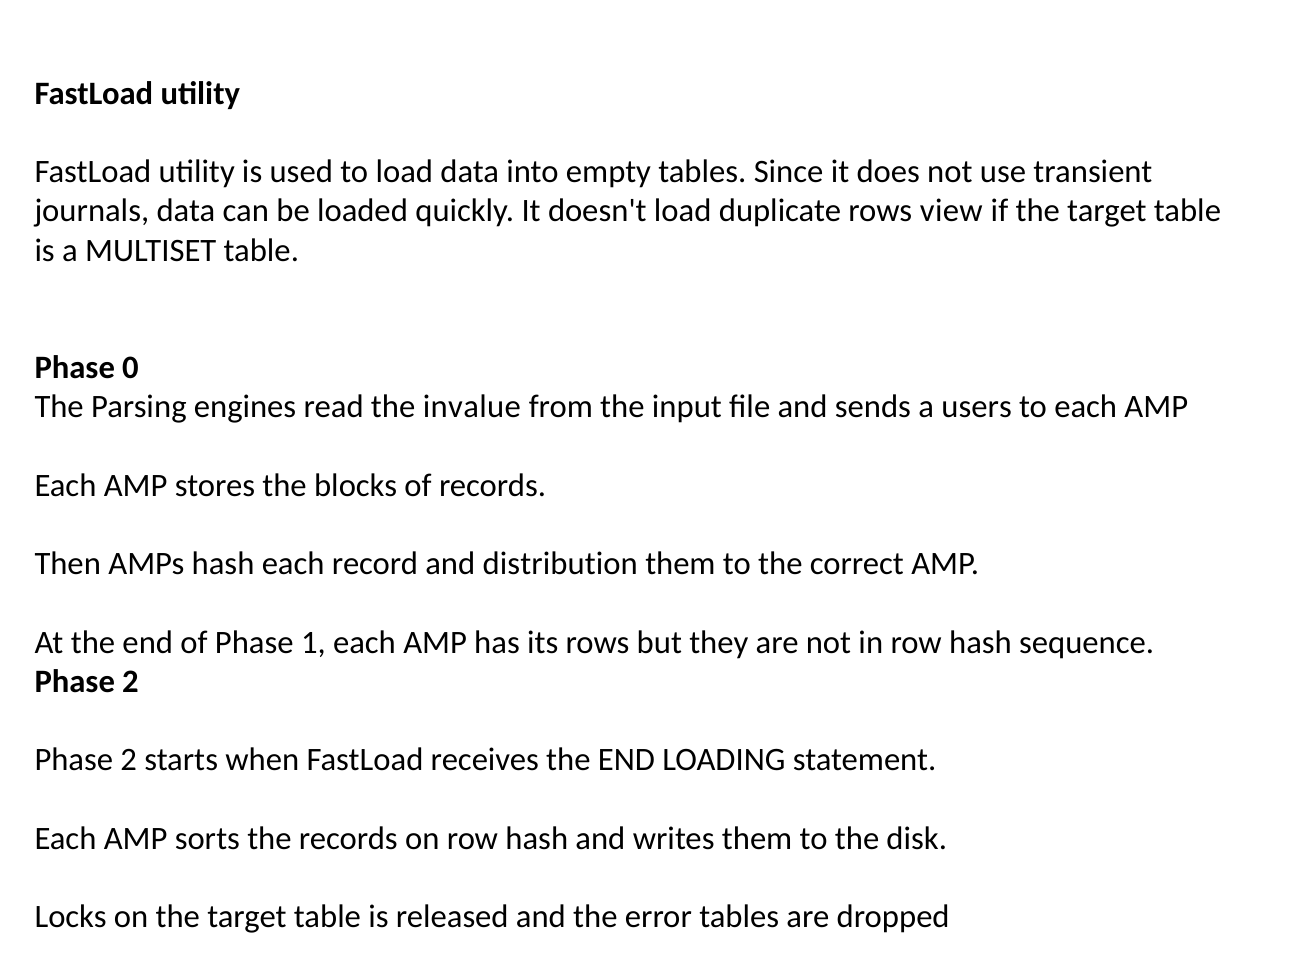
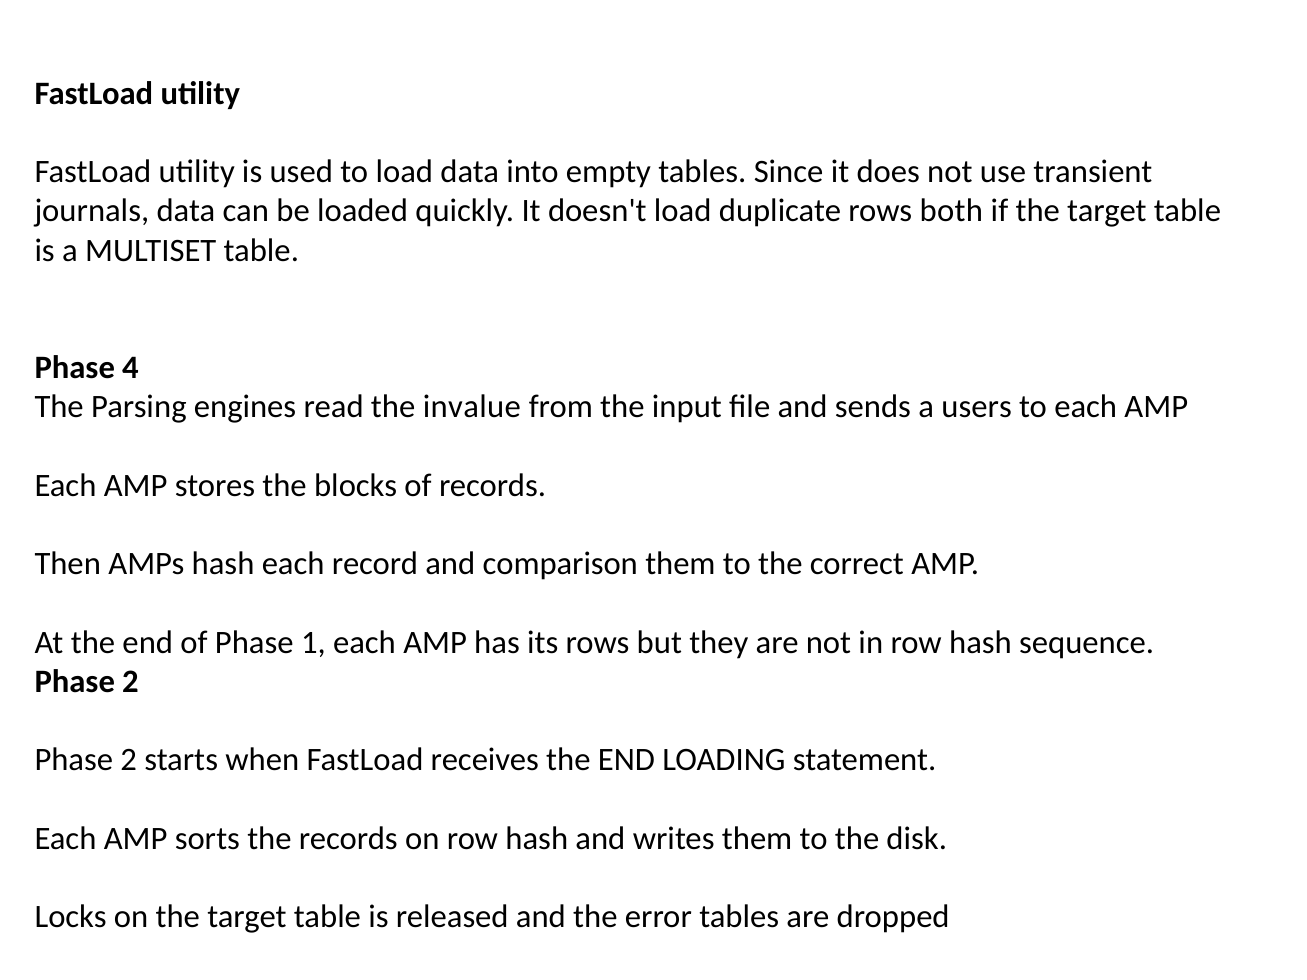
view: view -> both
0: 0 -> 4
distribution: distribution -> comparison
